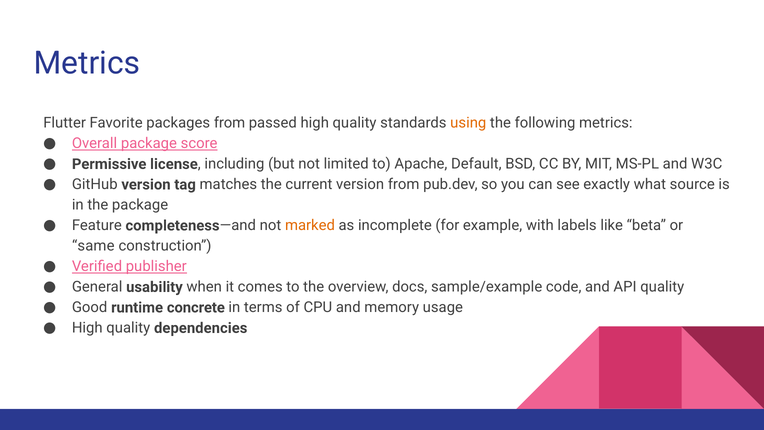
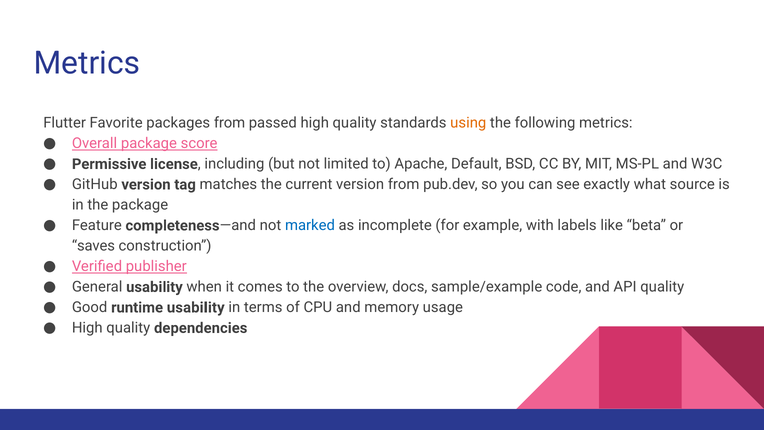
marked colour: orange -> blue
same: same -> saves
runtime concrete: concrete -> usability
